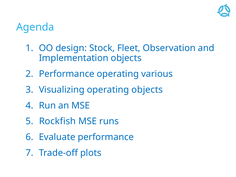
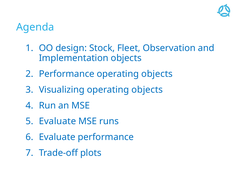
various at (157, 74): various -> objects
Rockfish at (57, 121): Rockfish -> Evaluate
